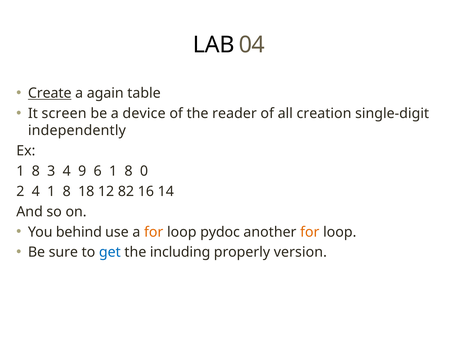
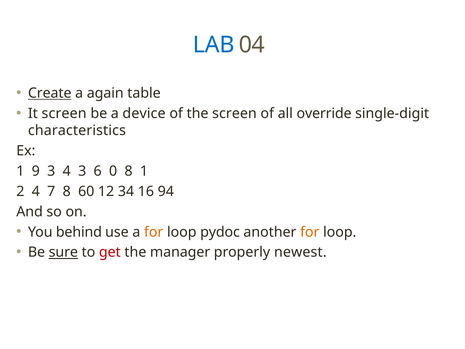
LAB colour: black -> blue
the reader: reader -> screen
creation: creation -> override
independently: independently -> characteristics
8 at (36, 171): 8 -> 9
4 9: 9 -> 3
6 1: 1 -> 0
8 0: 0 -> 1
4 1: 1 -> 7
18: 18 -> 60
82: 82 -> 34
14: 14 -> 94
sure underline: none -> present
get colour: blue -> red
including: including -> manager
version: version -> newest
